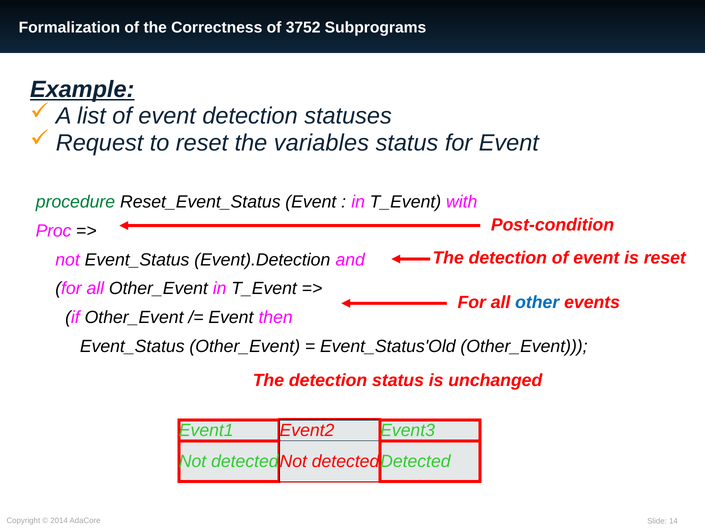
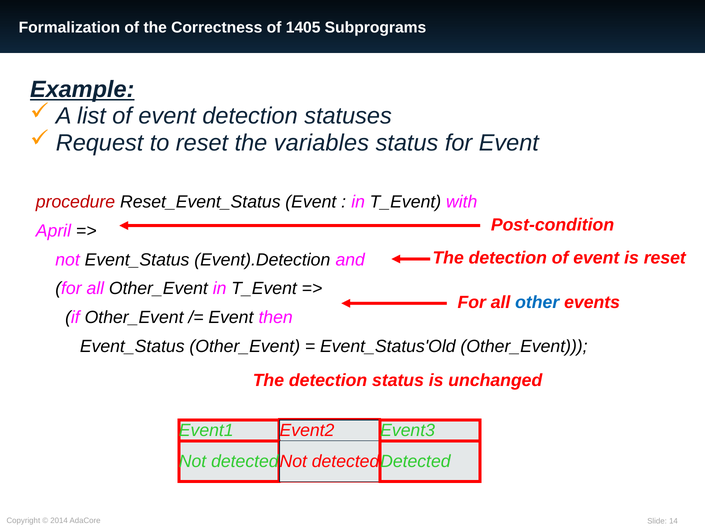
3752: 3752 -> 1405
procedure colour: green -> red
Proc: Proc -> April
